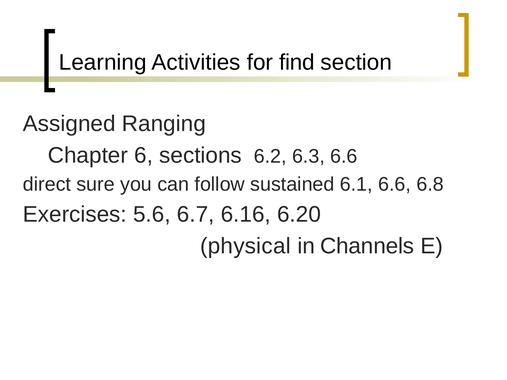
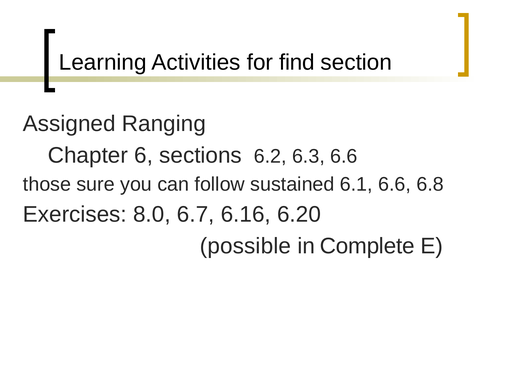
direct: direct -> those
5.6: 5.6 -> 8.0
physical: physical -> possible
Channels: Channels -> Complete
